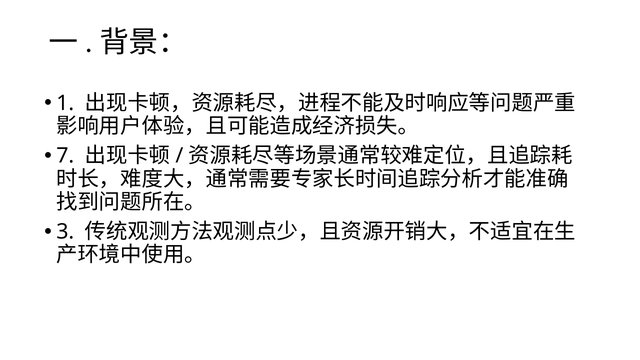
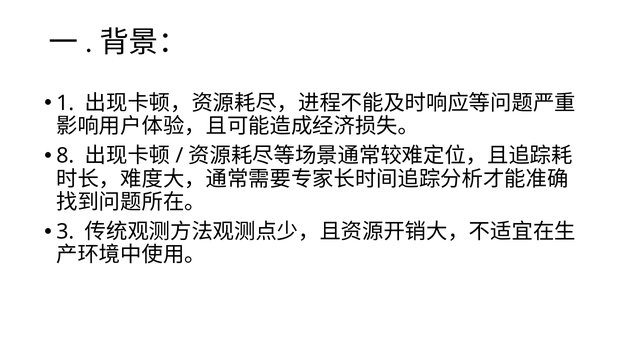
7: 7 -> 8
